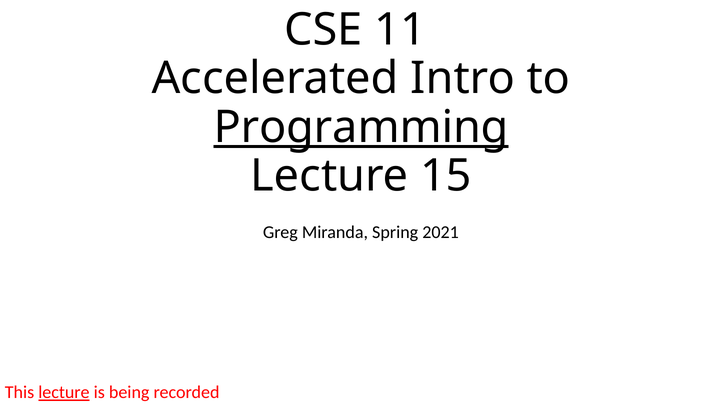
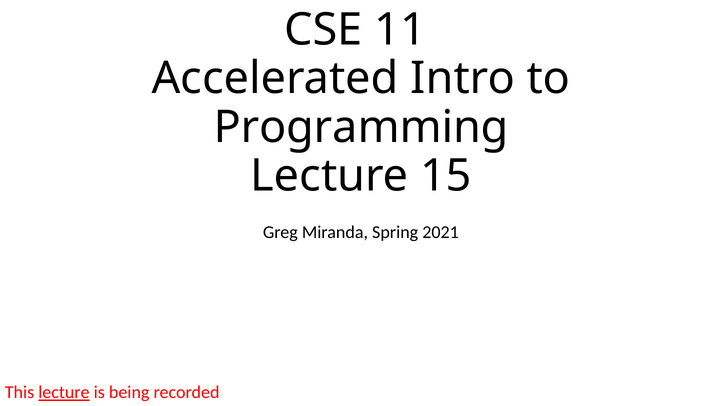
Programming underline: present -> none
